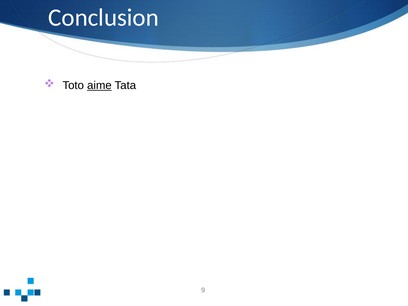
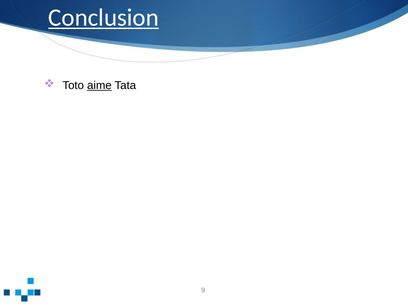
Conclusion underline: none -> present
